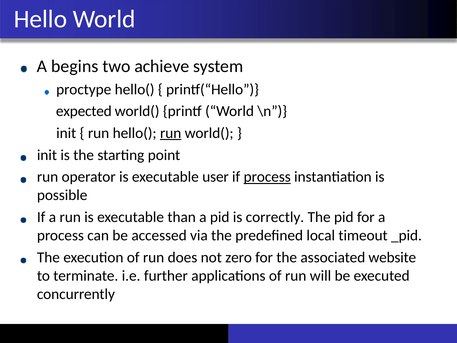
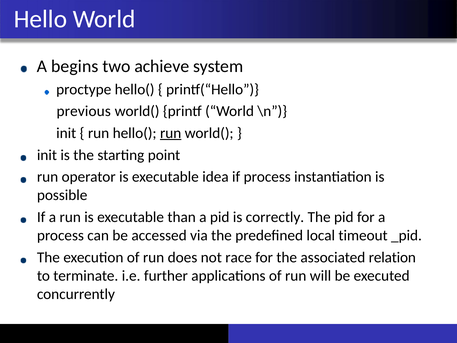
expected: expected -> previous
user: user -> idea
process at (267, 177) underline: present -> none
zero: zero -> race
website: website -> relation
